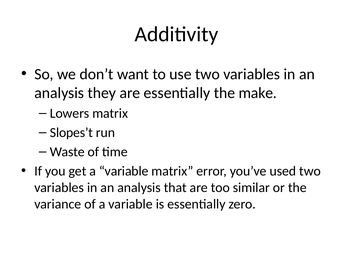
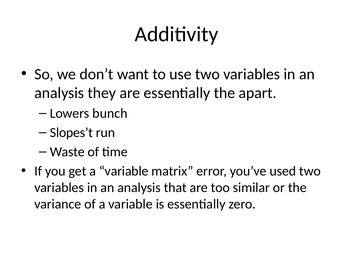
make: make -> apart
Lowers matrix: matrix -> bunch
